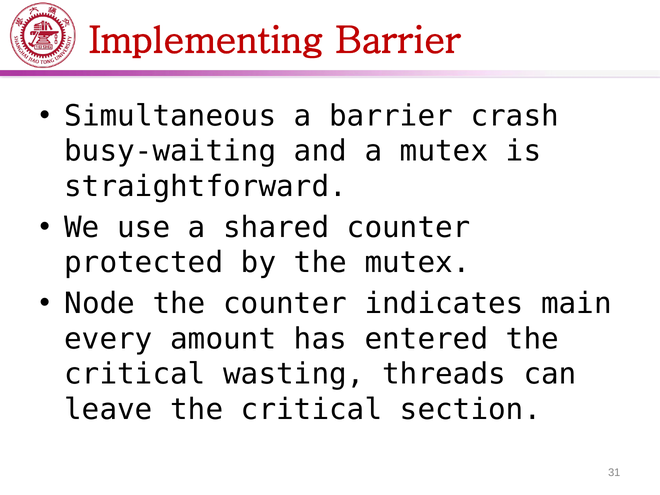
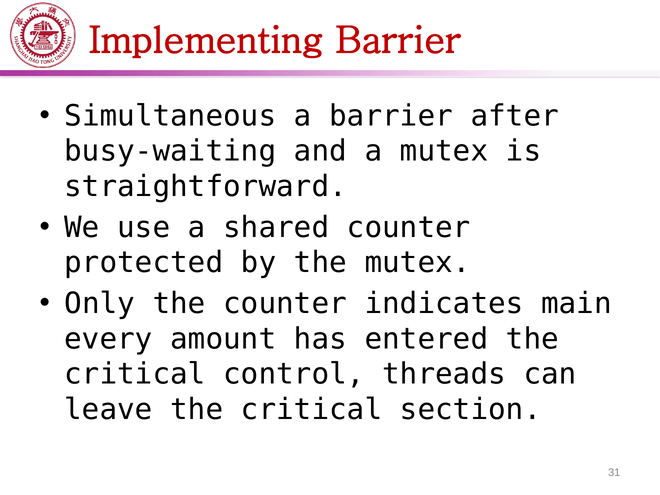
crash: crash -> after
Node: Node -> Only
wasting: wasting -> control
